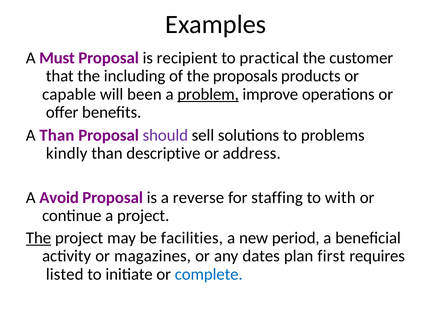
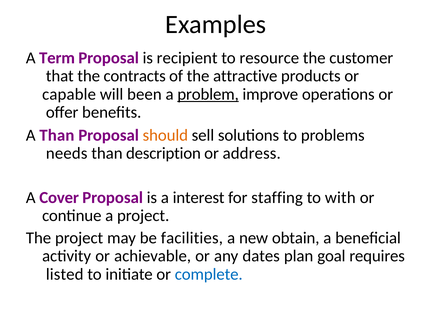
Must: Must -> Term
practical: practical -> resource
including: including -> contracts
proposals: proposals -> attractive
should colour: purple -> orange
kindly: kindly -> needs
descriptive: descriptive -> description
Avoid: Avoid -> Cover
reverse: reverse -> interest
The at (39, 238) underline: present -> none
period: period -> obtain
magazines: magazines -> achievable
first: first -> goal
